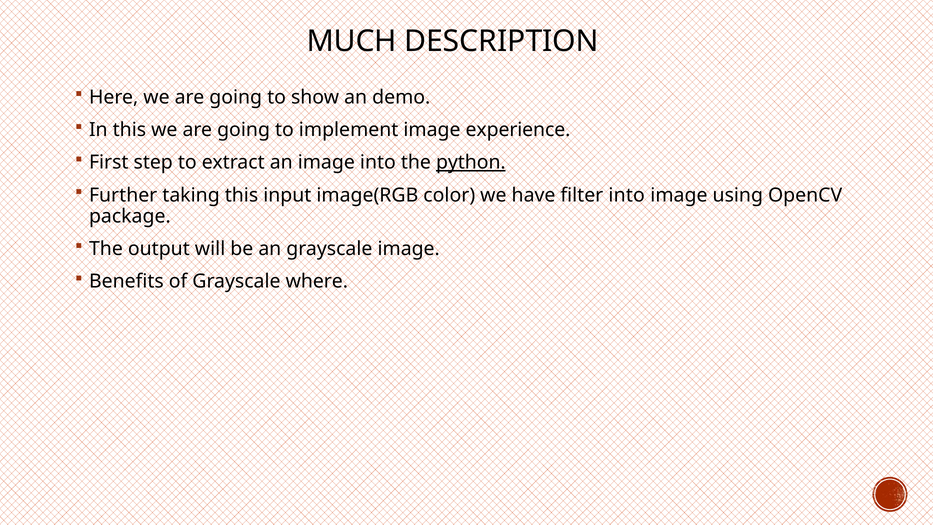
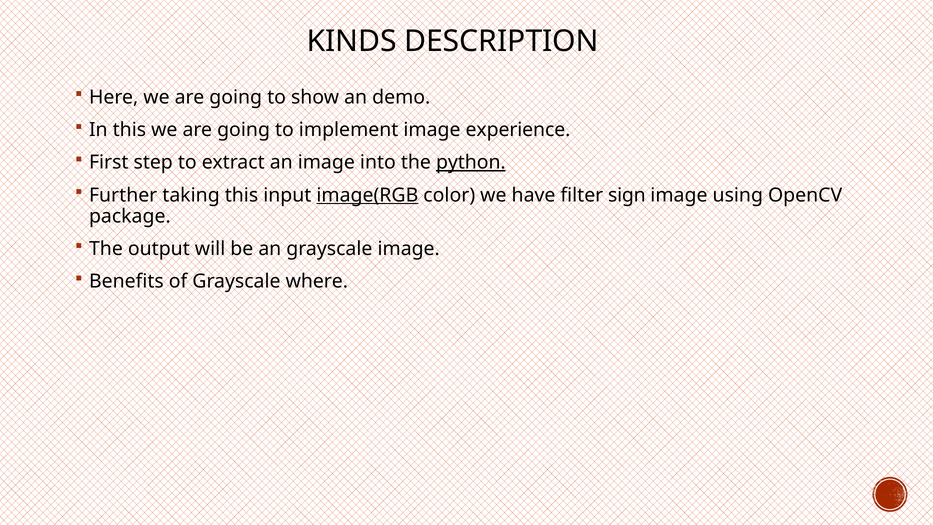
MUCH: MUCH -> KINDS
image(RGB underline: none -> present
filter into: into -> sign
